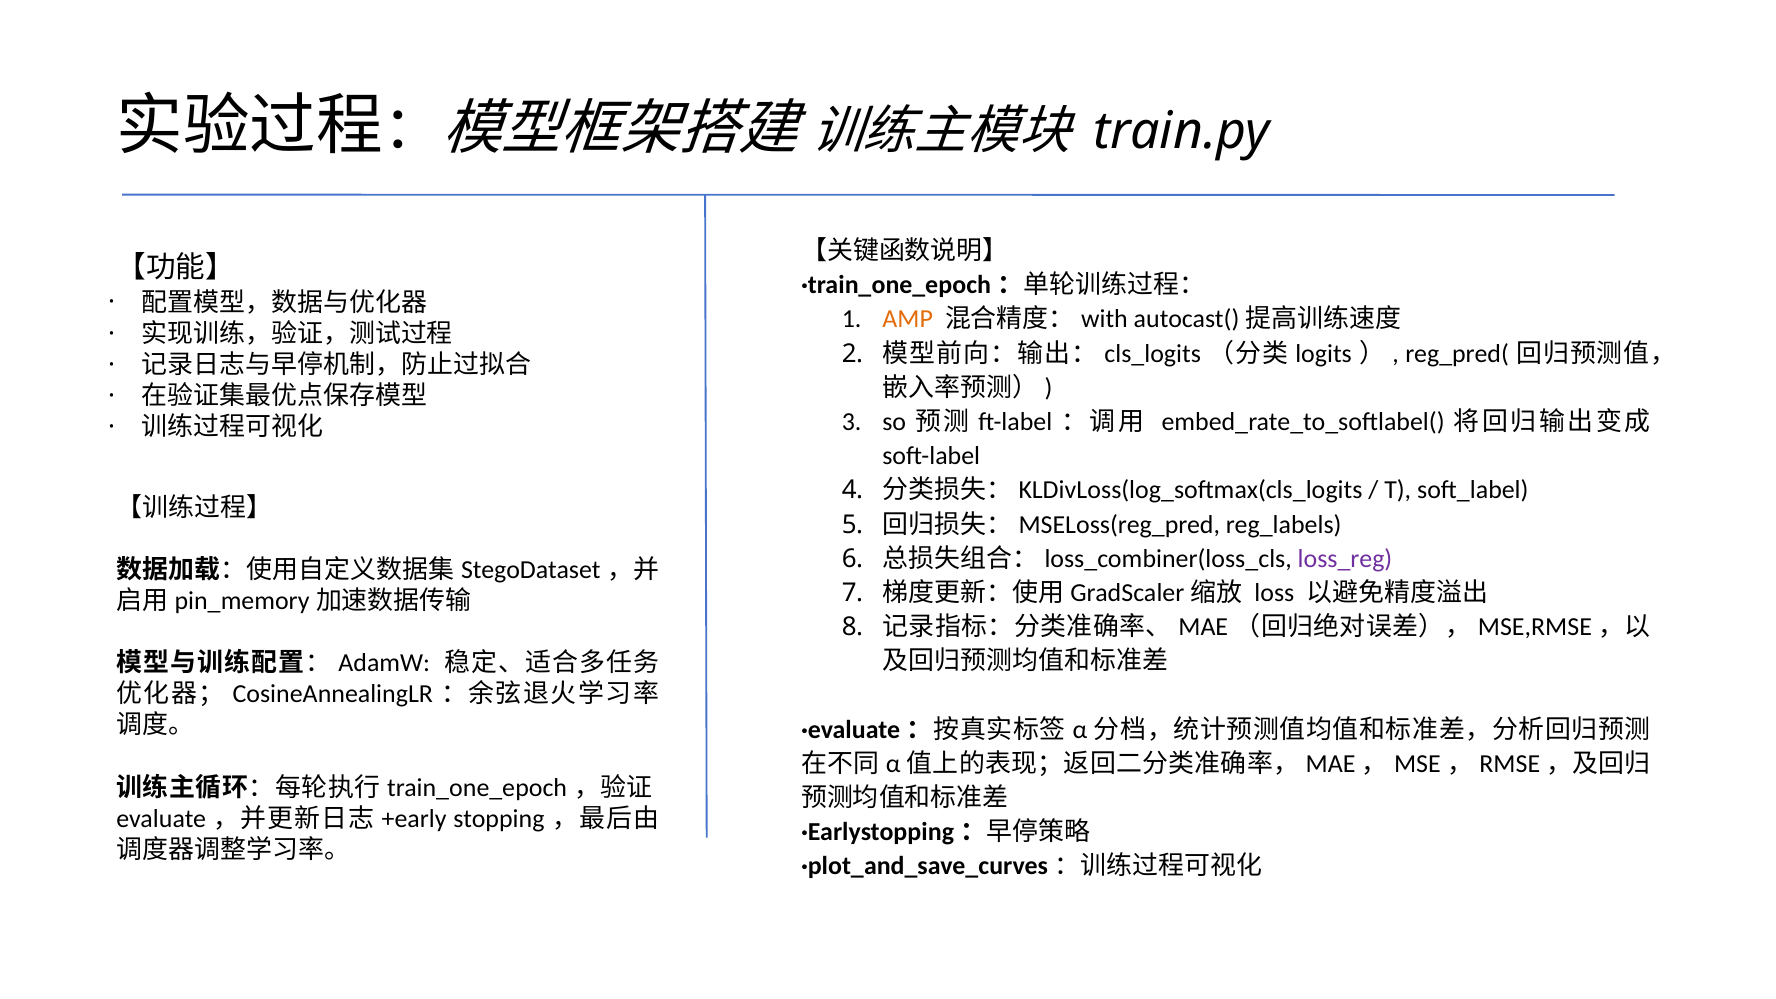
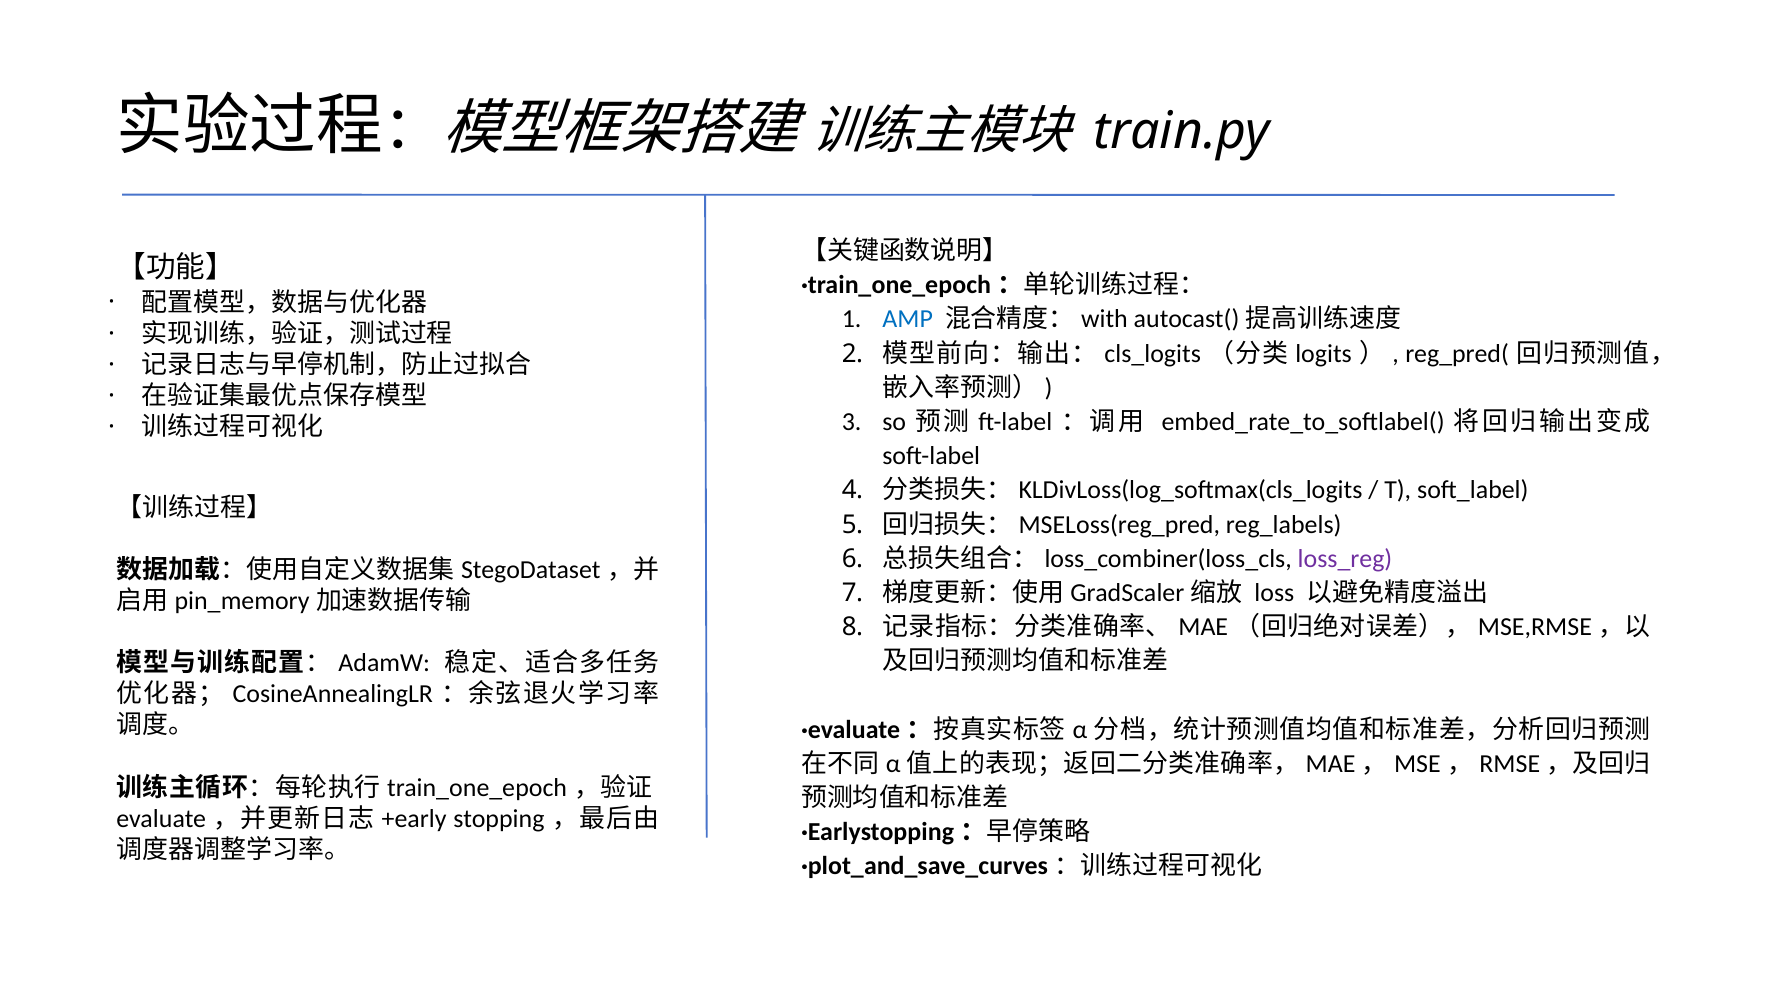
AMP colour: orange -> blue
